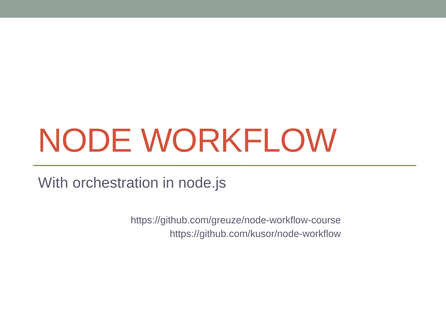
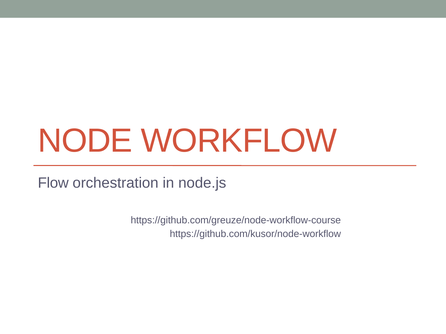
With: With -> Flow
